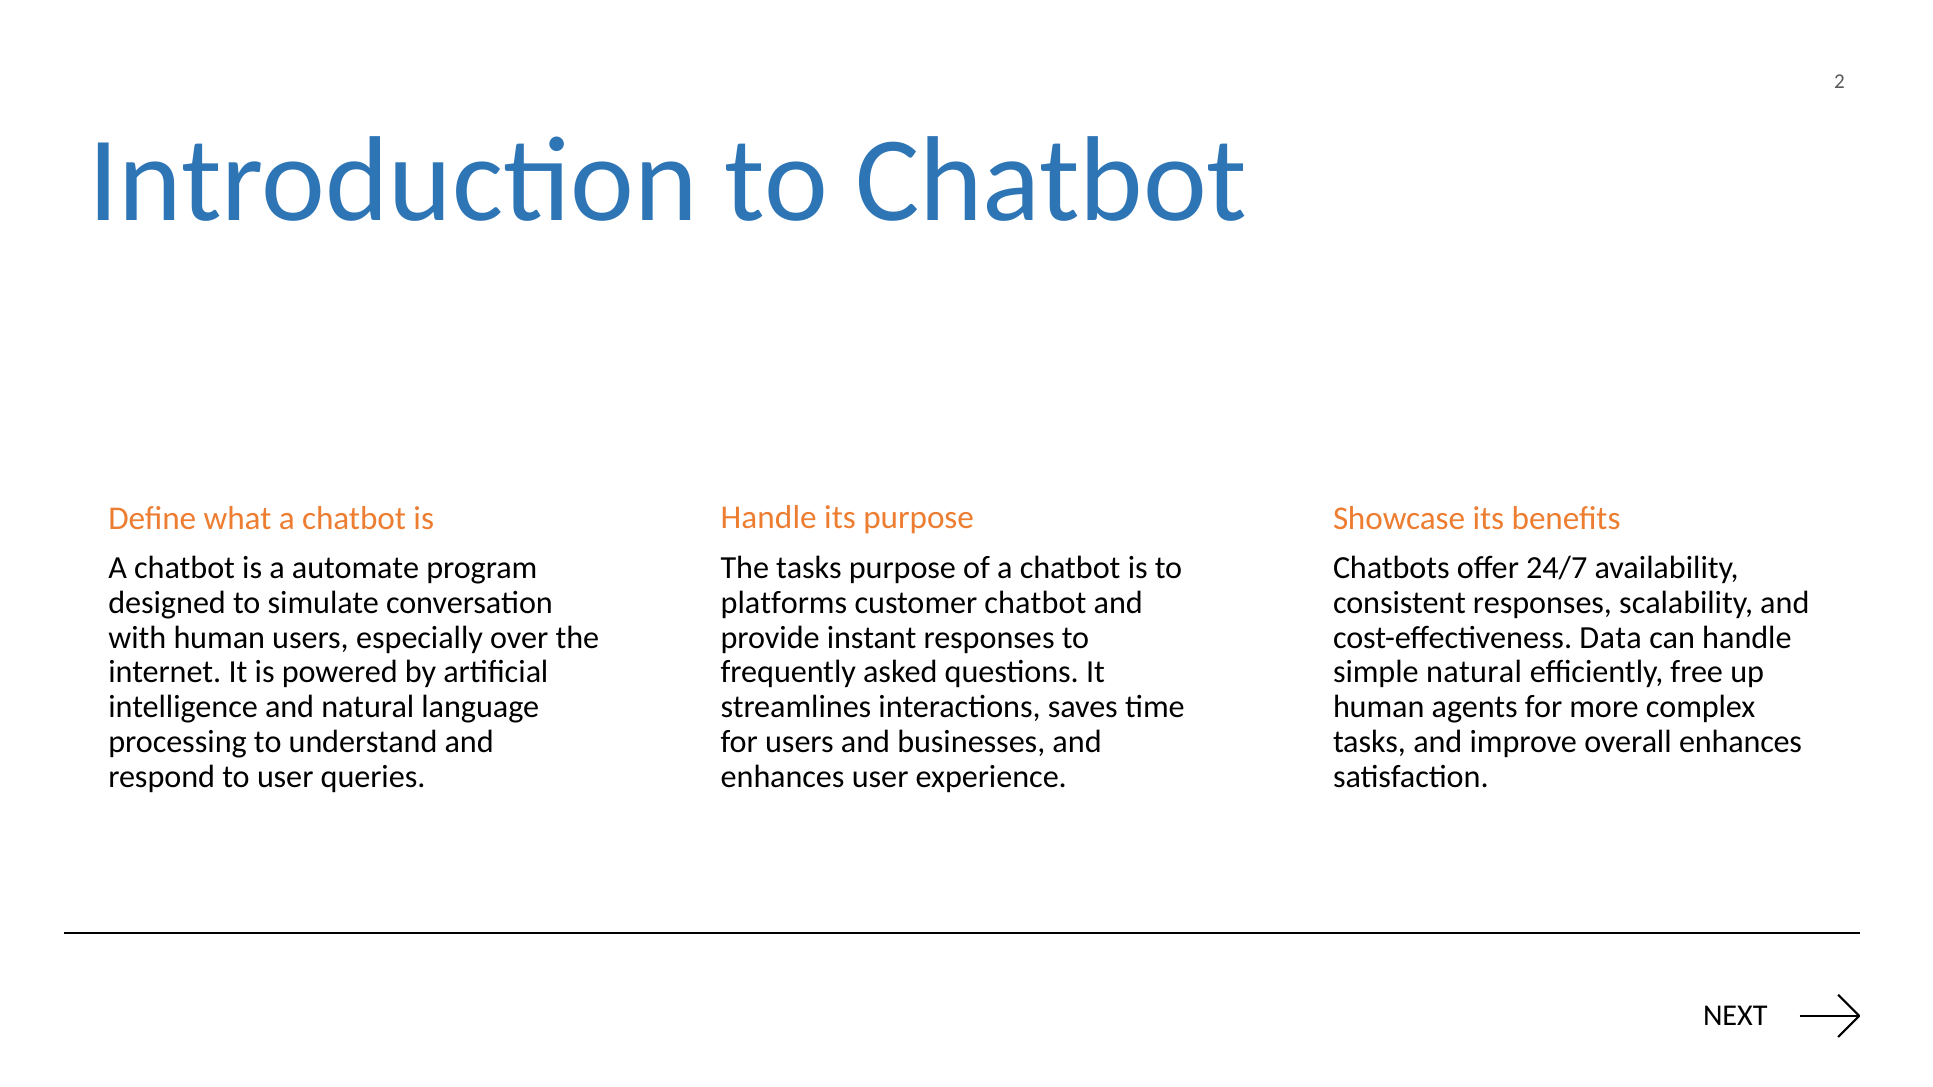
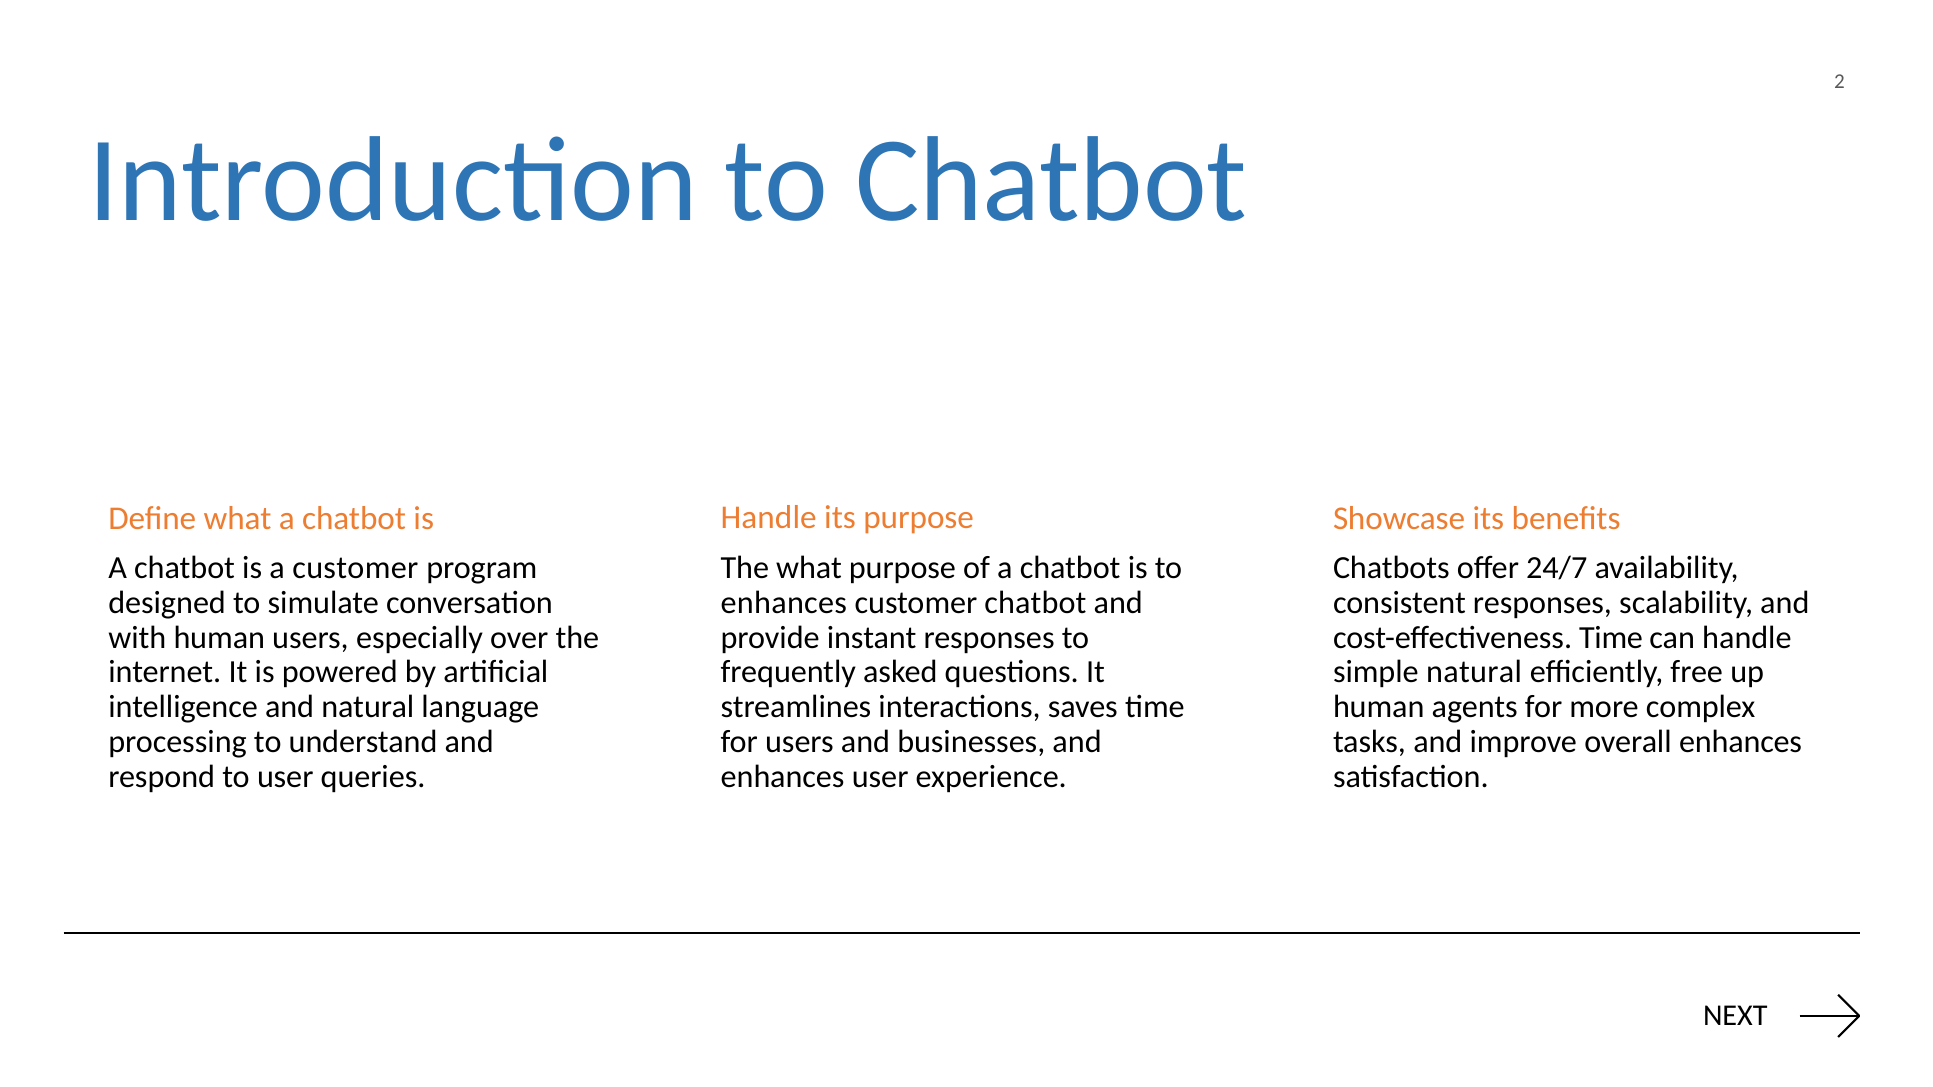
a automate: automate -> customer
The tasks: tasks -> what
platforms at (784, 603): platforms -> enhances
cost-effectiveness Data: Data -> Time
